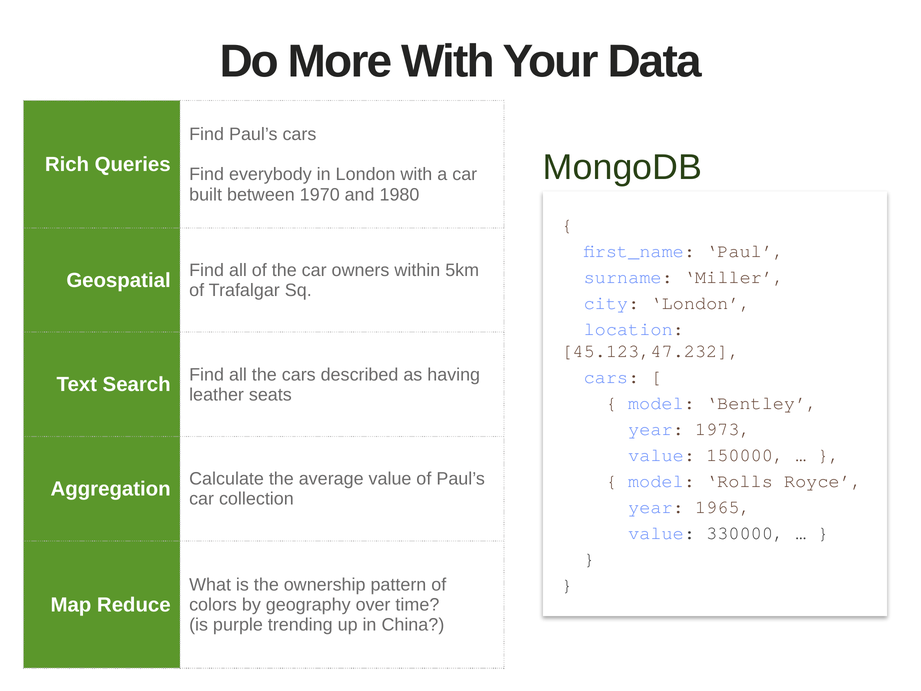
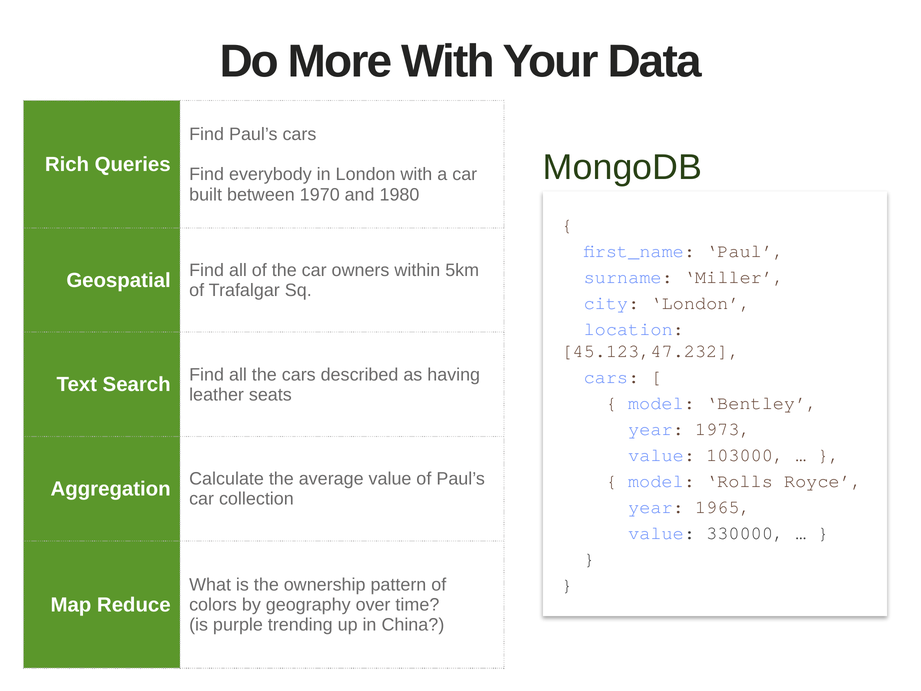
150000: 150000 -> 103000
